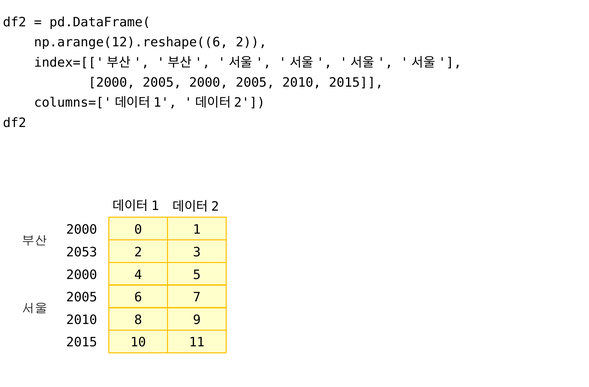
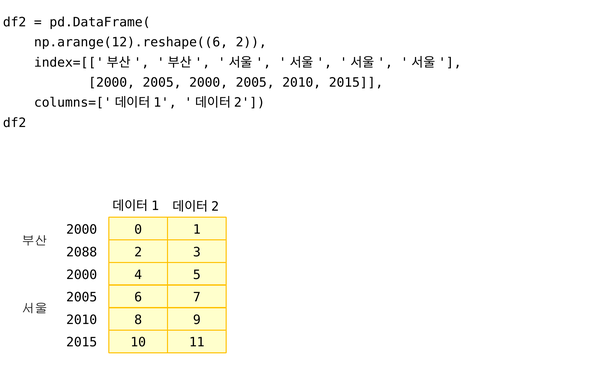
2053: 2053 -> 2088
